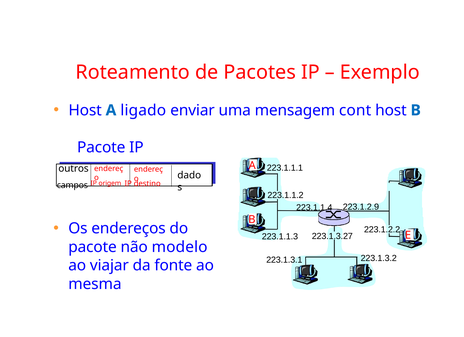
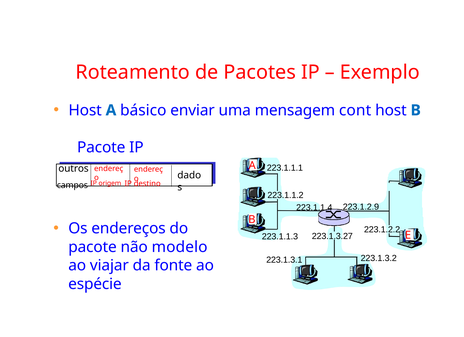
ligado: ligado -> básico
mesma: mesma -> espécie
